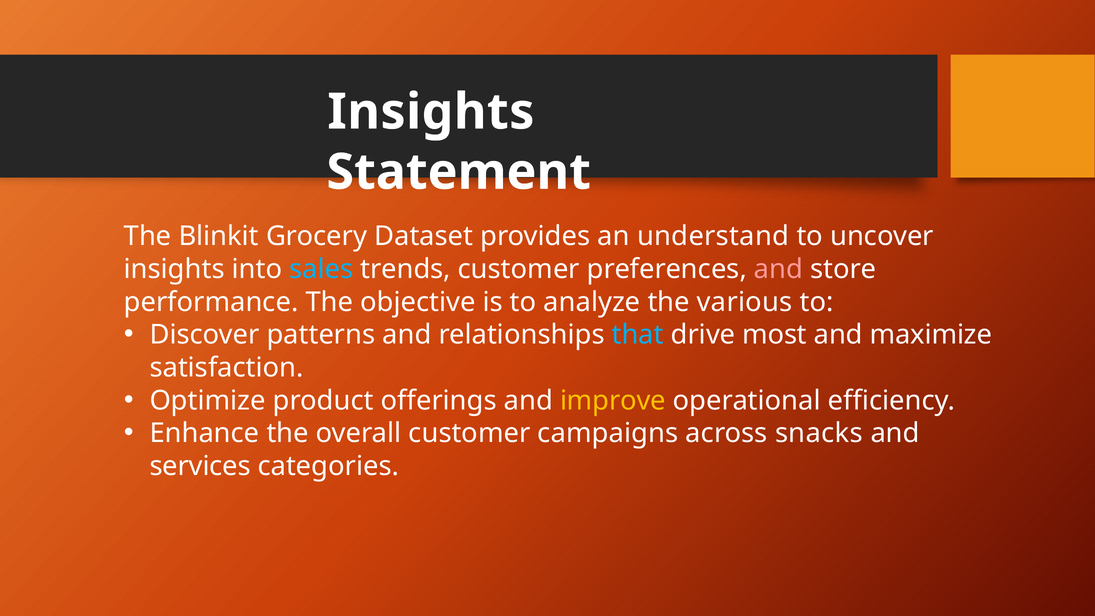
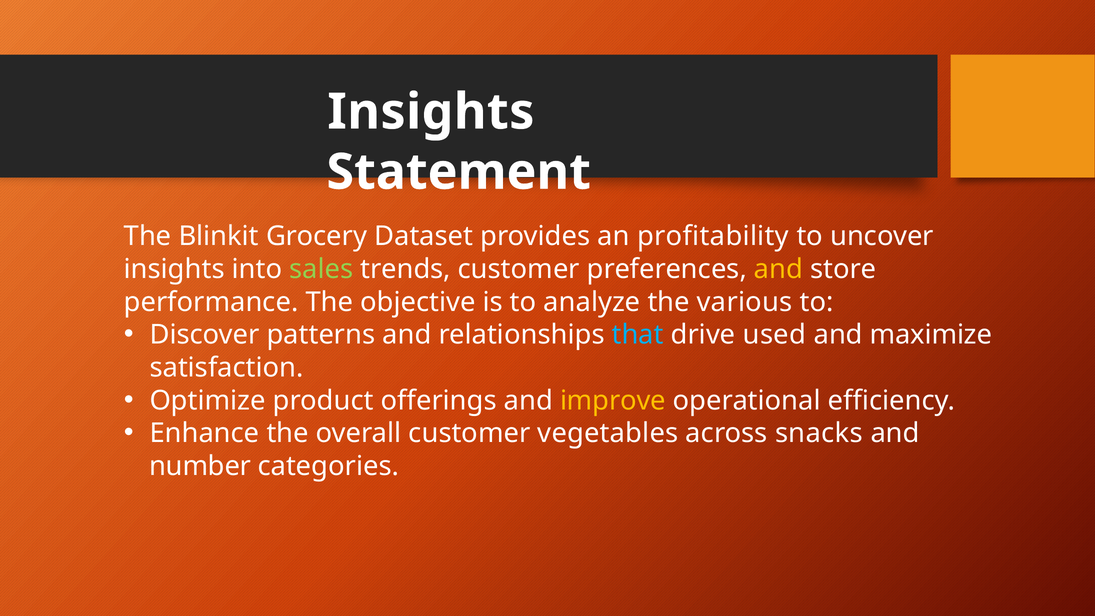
understand: understand -> profitability
sales colour: light blue -> light green
and at (779, 269) colour: pink -> yellow
most: most -> used
campaigns: campaigns -> vegetables
services: services -> number
